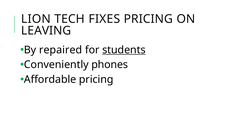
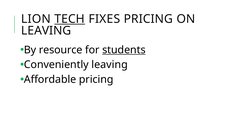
TECH underline: none -> present
repaired: repaired -> resource
Conveniently phones: phones -> leaving
